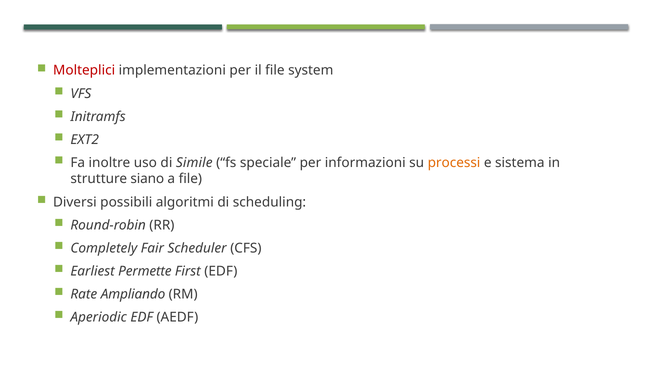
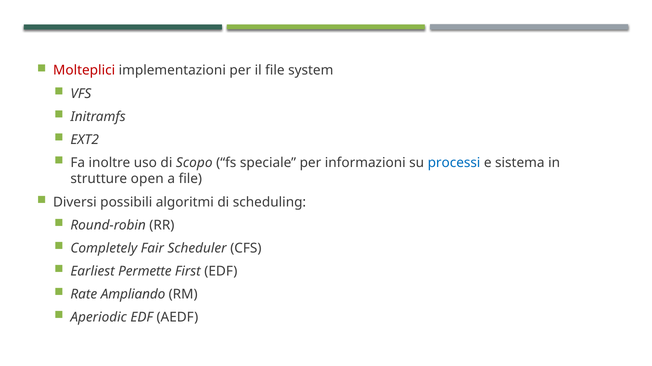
Simile: Simile -> Scopo
processi colour: orange -> blue
siano: siano -> open
